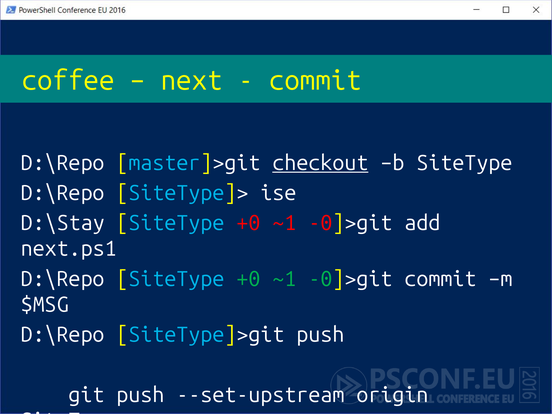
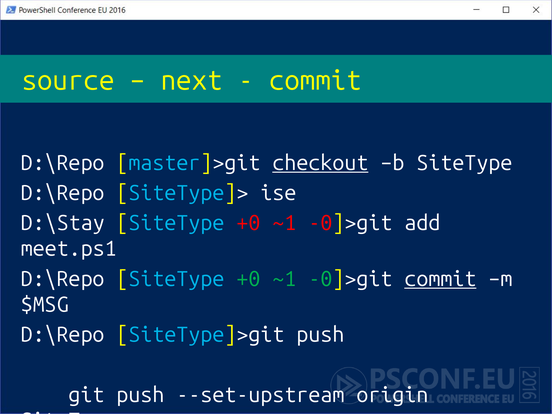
coffee: coffee -> source
next.ps1: next.ps1 -> meet.ps1
commit at (440, 279) underline: none -> present
